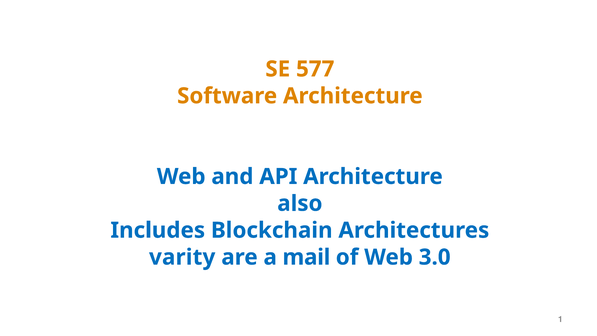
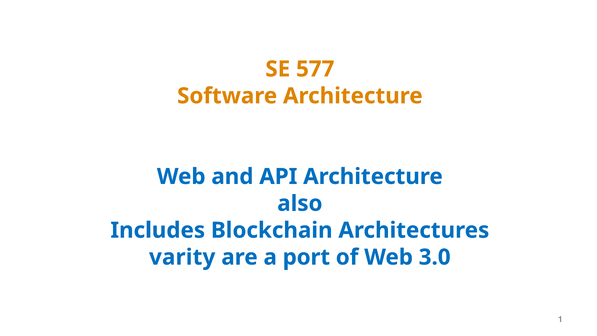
mail: mail -> port
